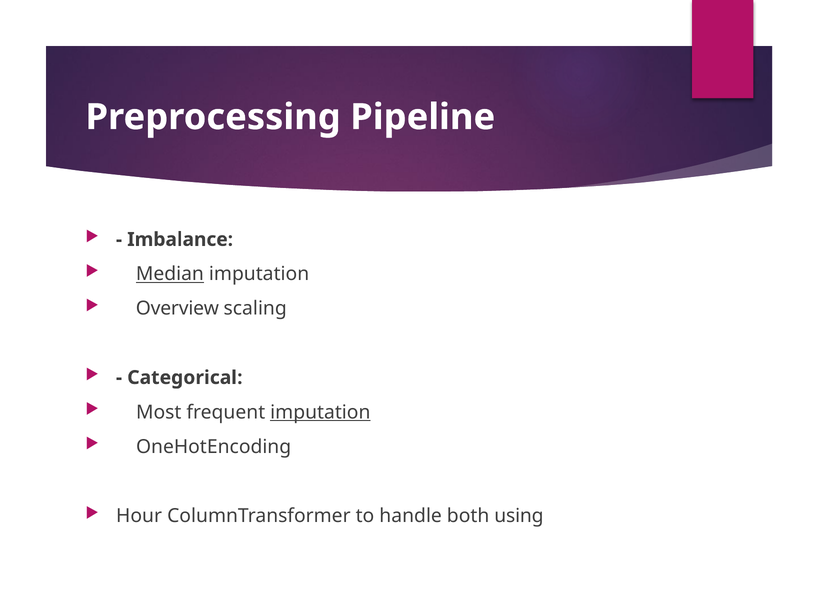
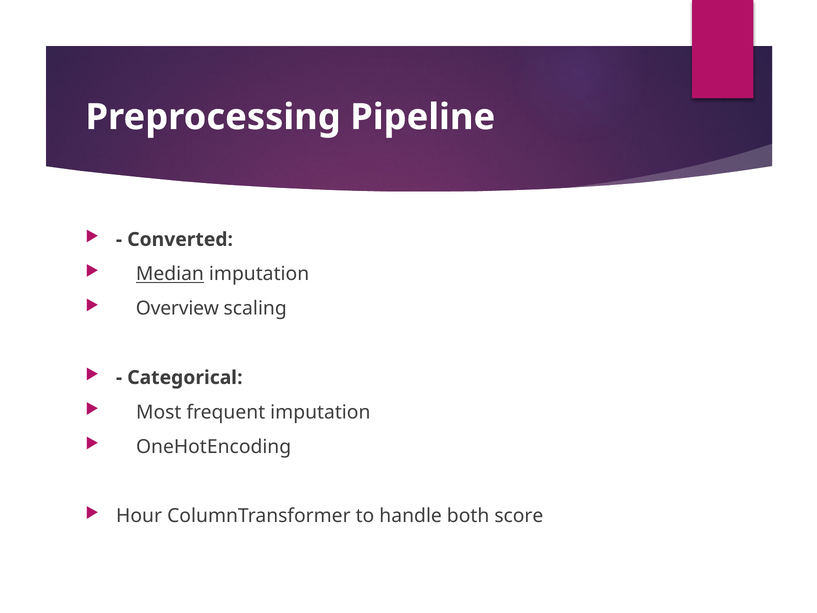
Imbalance: Imbalance -> Converted
imputation at (320, 412) underline: present -> none
using: using -> score
